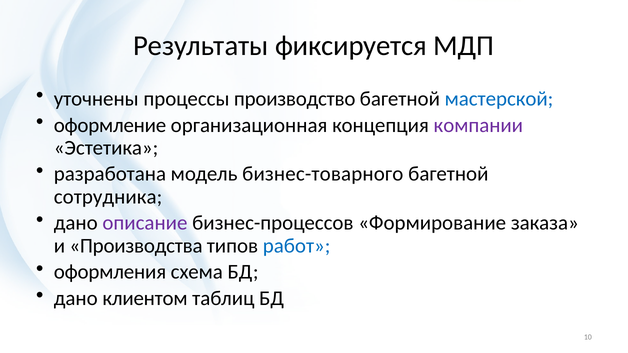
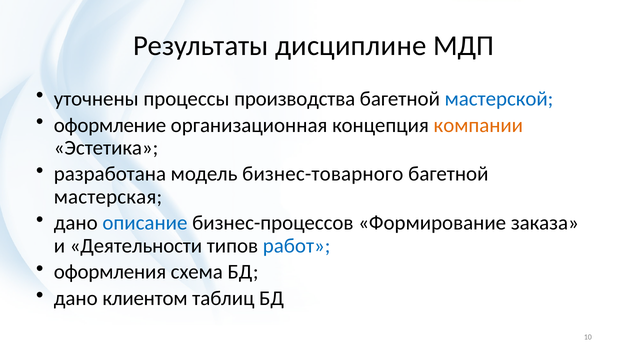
фиксируется: фиксируется -> дисциплине
производство: производство -> производства
компании colour: purple -> orange
сотрудника: сотрудника -> мастерская
описание colour: purple -> blue
Производства: Производства -> Деятельности
